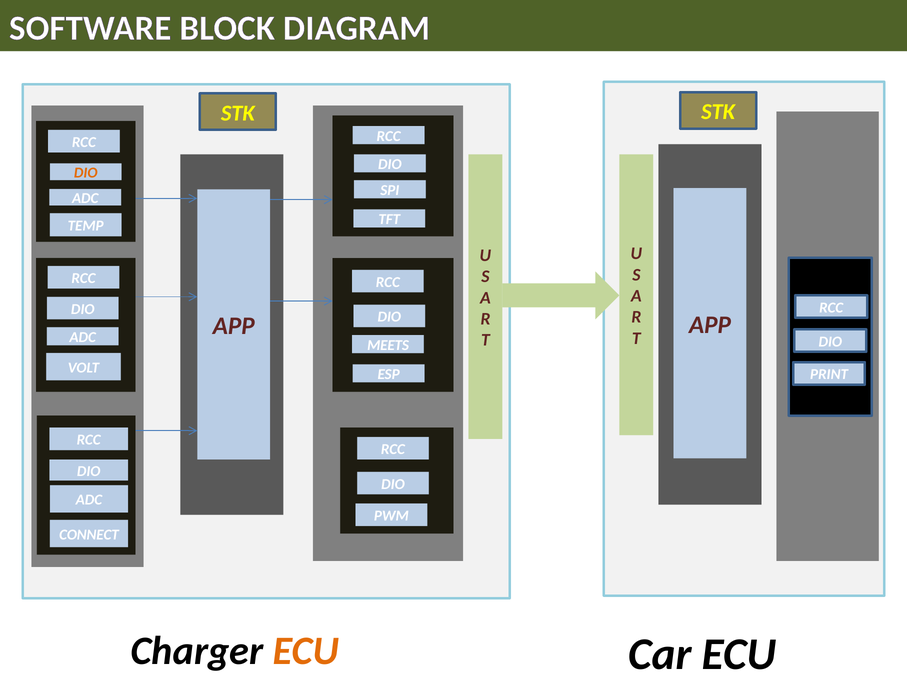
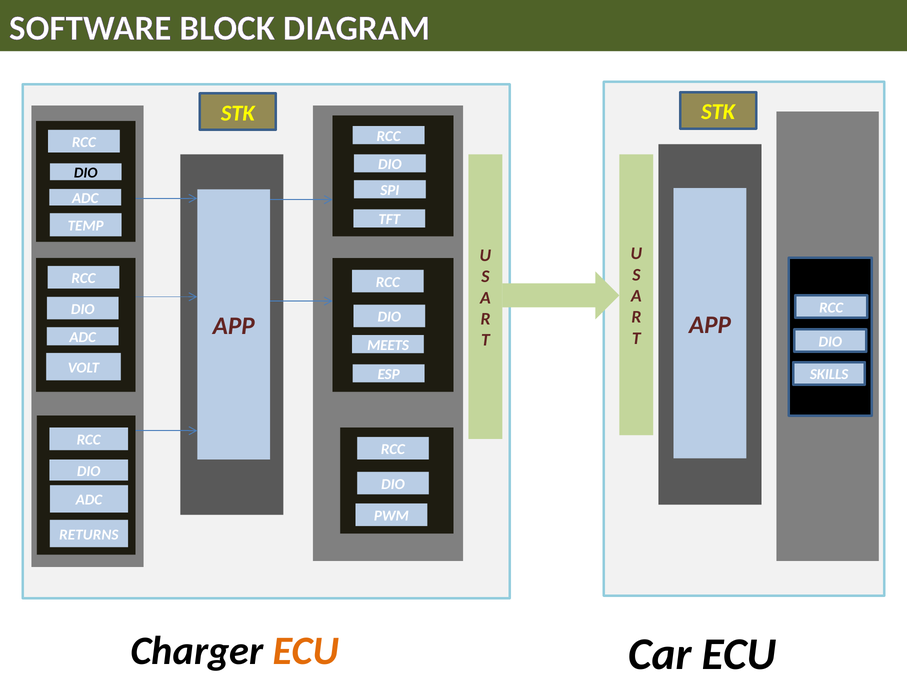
DIO at (86, 173) colour: orange -> black
PRINT: PRINT -> SKILLS
CONNECT: CONNECT -> RETURNS
